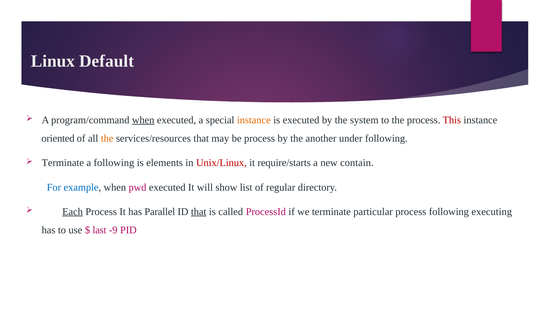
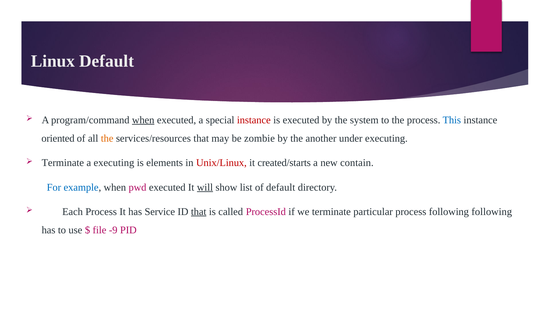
instance at (254, 120) colour: orange -> red
This colour: red -> blue
be process: process -> zombie
under following: following -> executing
a following: following -> executing
require/starts: require/starts -> created/starts
will underline: none -> present
of regular: regular -> default
Each underline: present -> none
Parallel: Parallel -> Service
following executing: executing -> following
last: last -> file
